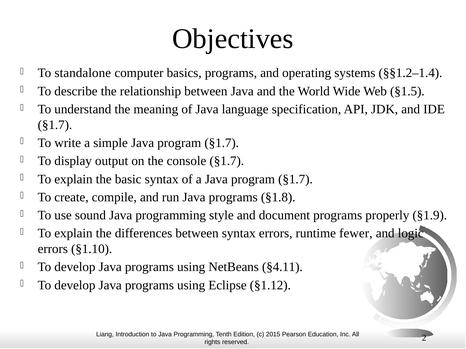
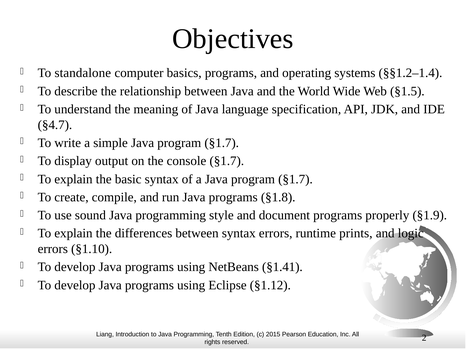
§1.7 at (55, 125): §1.7 -> §4.7
fewer: fewer -> prints
§4.11: §4.11 -> §1.41
